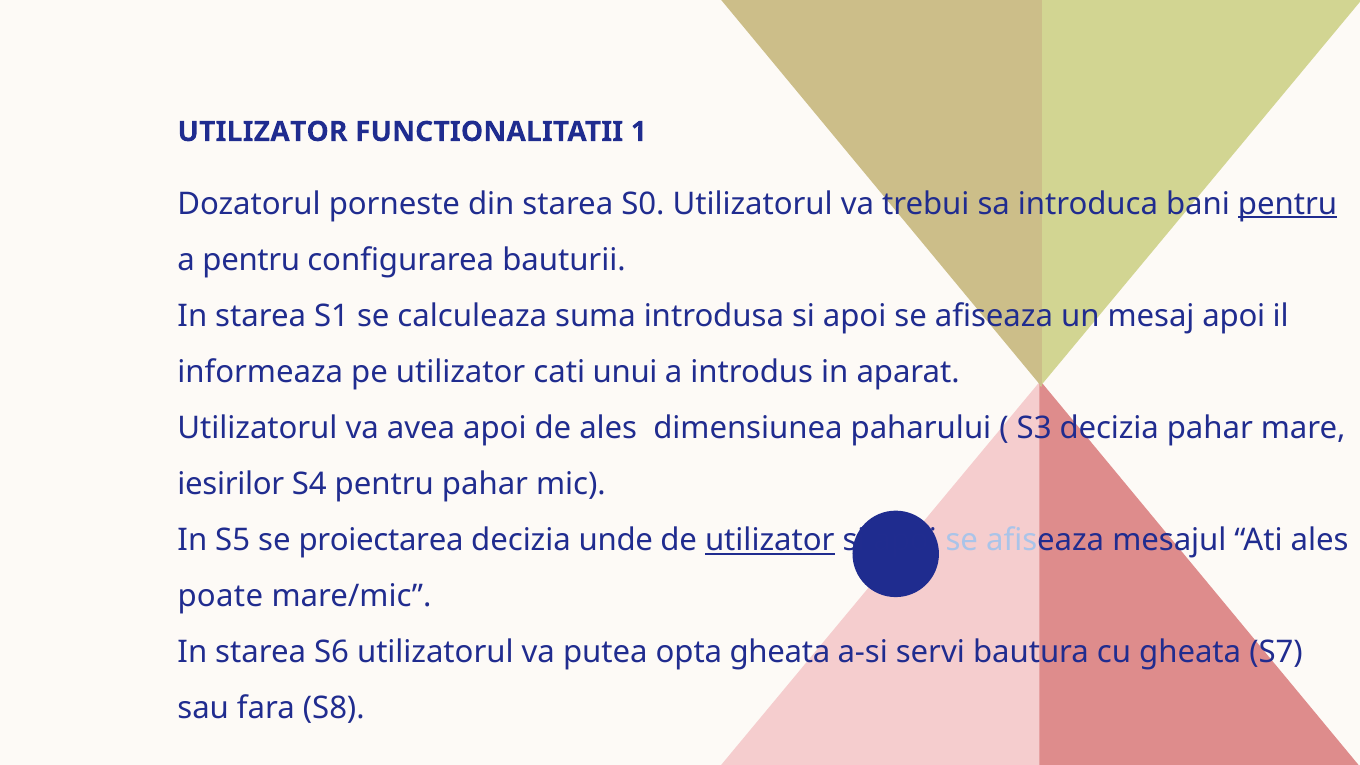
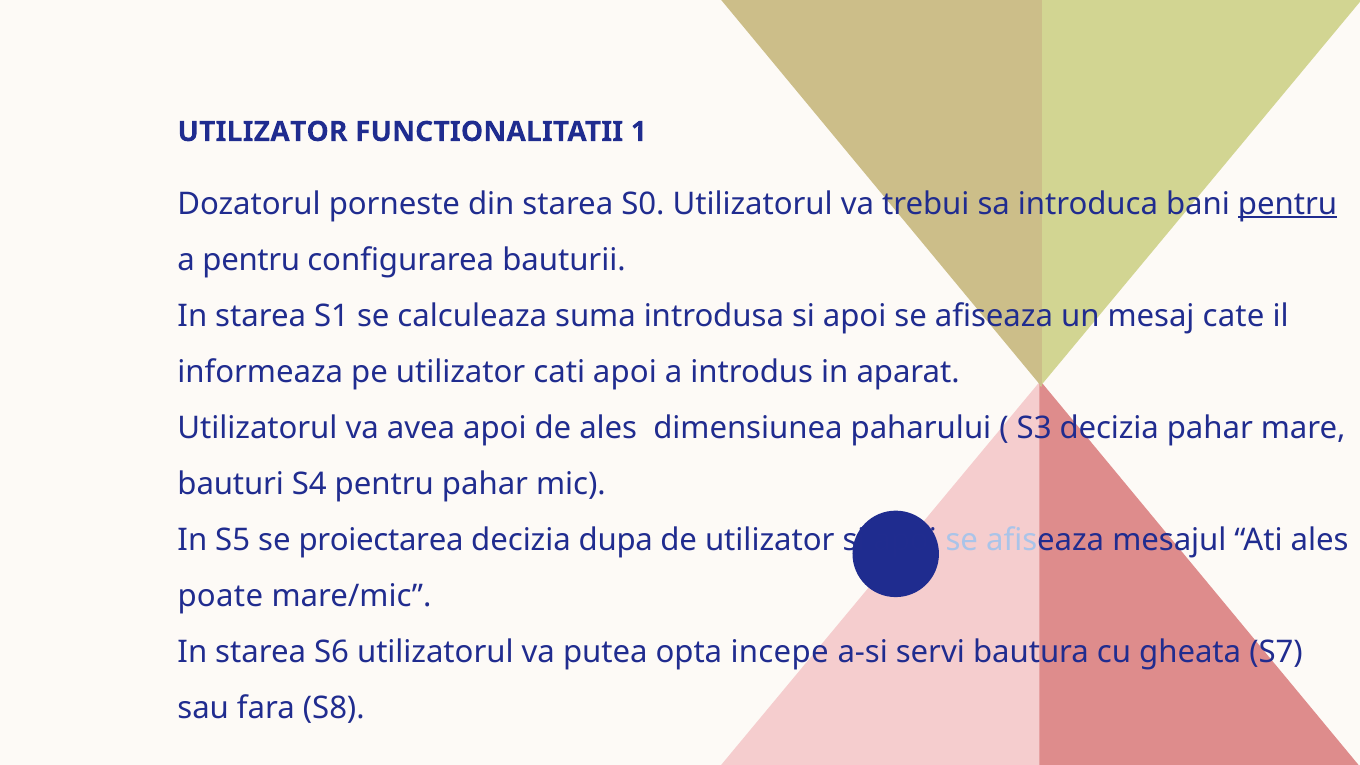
mesaj apoi: apoi -> cate
cati unui: unui -> apoi
iesirilor: iesirilor -> bauturi
unde: unde -> dupa
utilizator at (770, 540) underline: present -> none
opta gheata: gheata -> incepe
